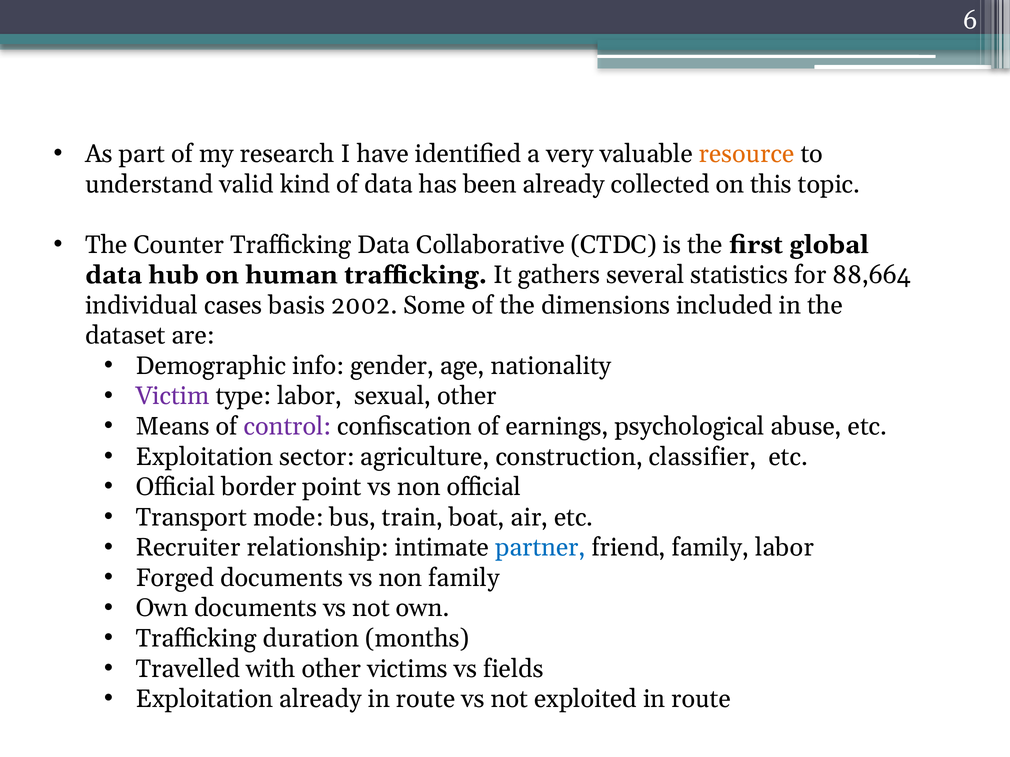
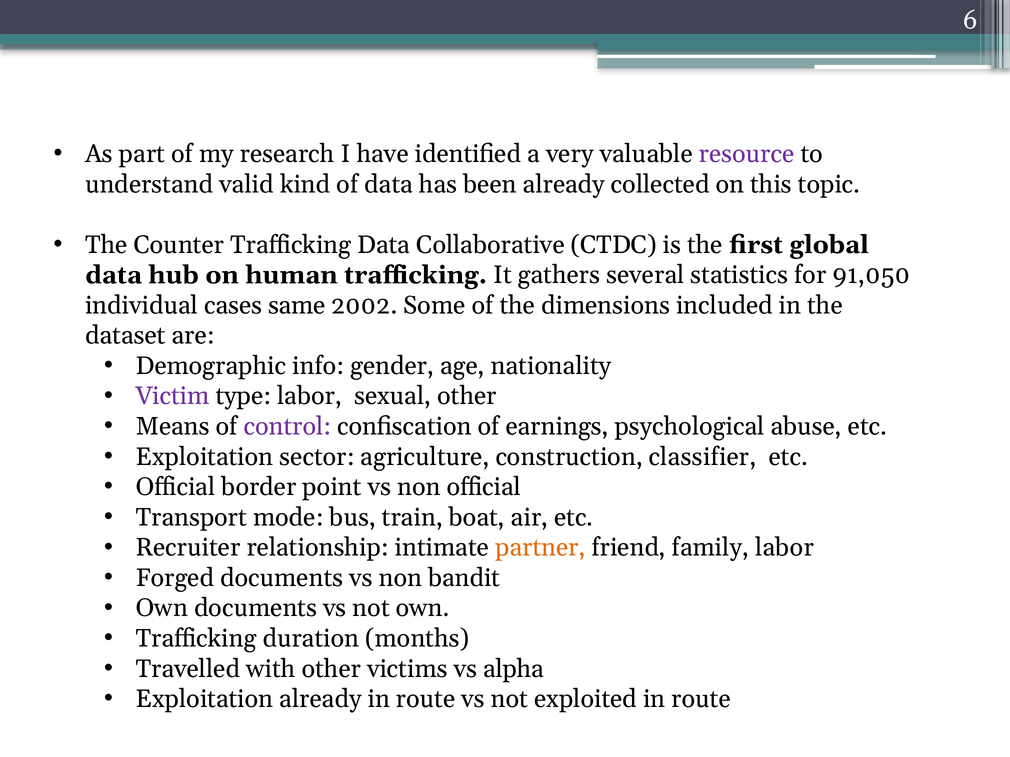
resource colour: orange -> purple
88,664: 88,664 -> 91,050
basis: basis -> same
partner colour: blue -> orange
non family: family -> bandit
fields: fields -> alpha
